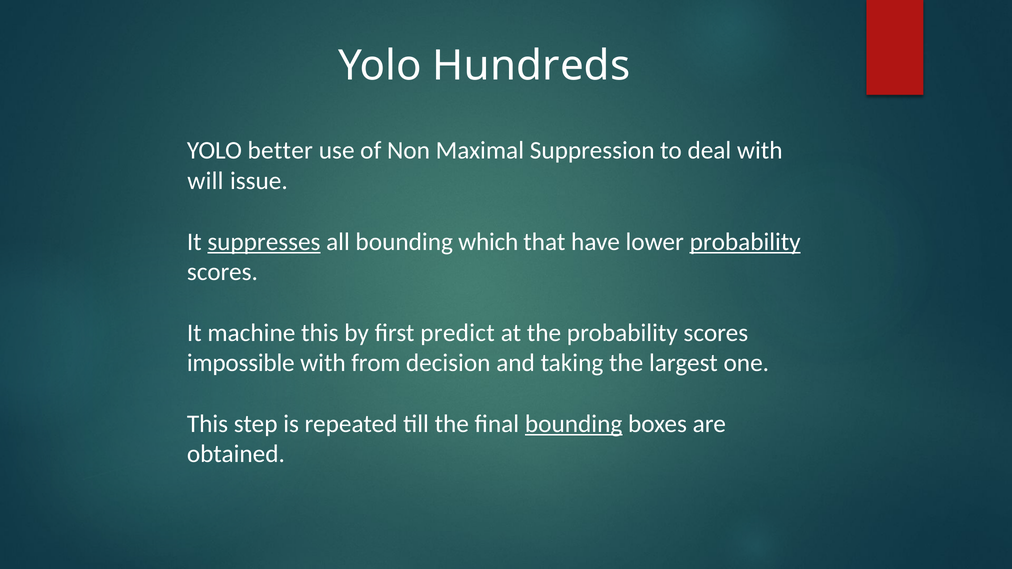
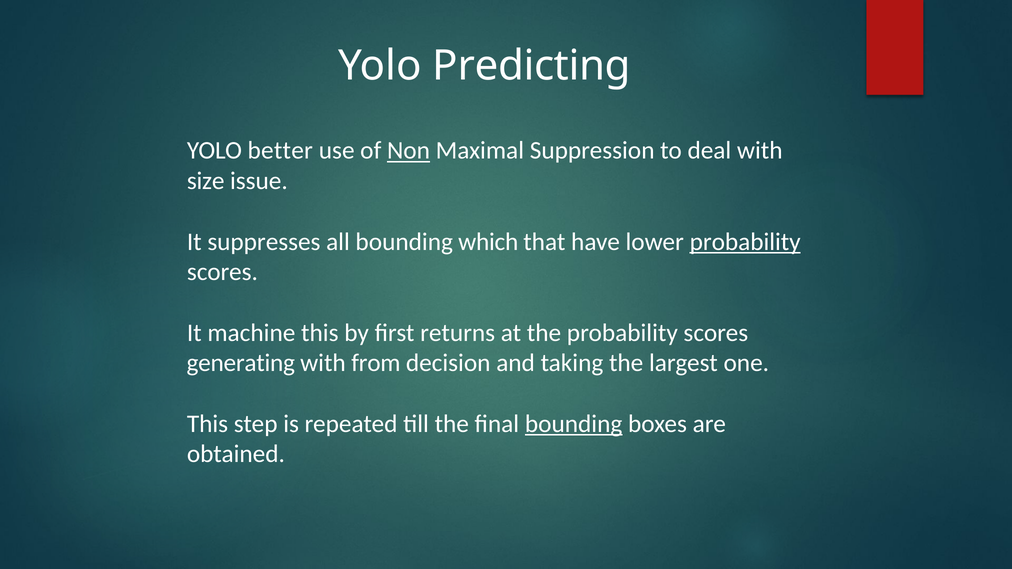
Hundreds: Hundreds -> Predicting
Non underline: none -> present
will: will -> size
suppresses underline: present -> none
predict: predict -> returns
impossible: impossible -> generating
